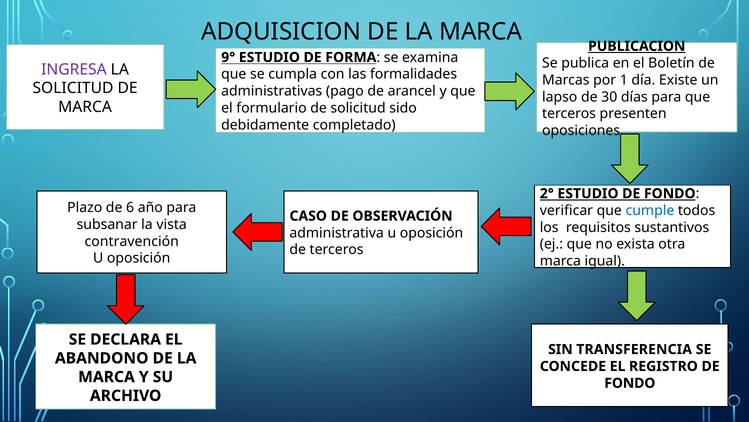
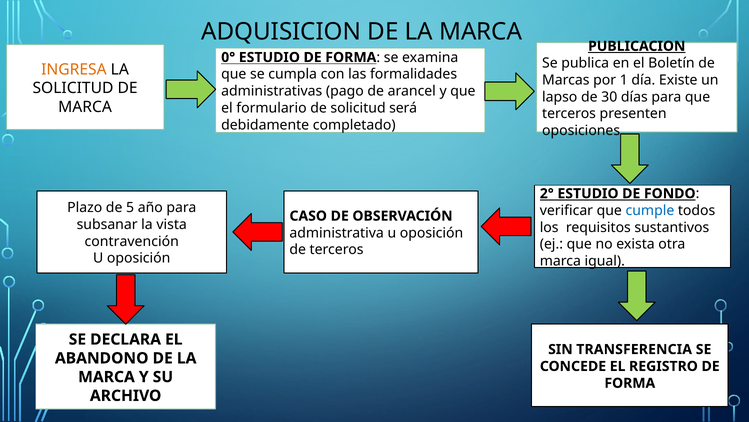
9°: 9° -> 0°
INGRESA colour: purple -> orange
sido: sido -> será
6: 6 -> 5
FONDO at (630, 383): FONDO -> FORMA
